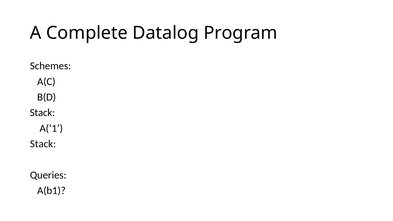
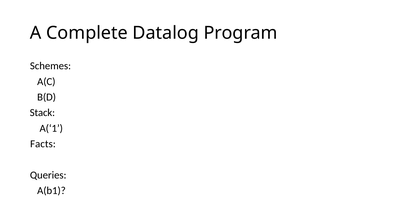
Stack at (43, 144): Stack -> Facts
